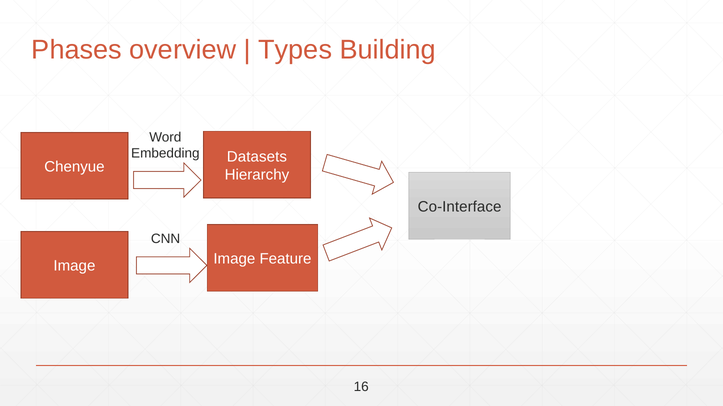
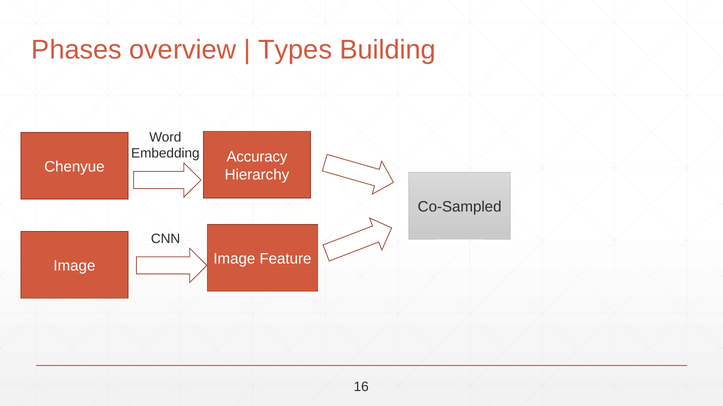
Datasets: Datasets -> Accuracy
Co-Interface: Co-Interface -> Co-Sampled
